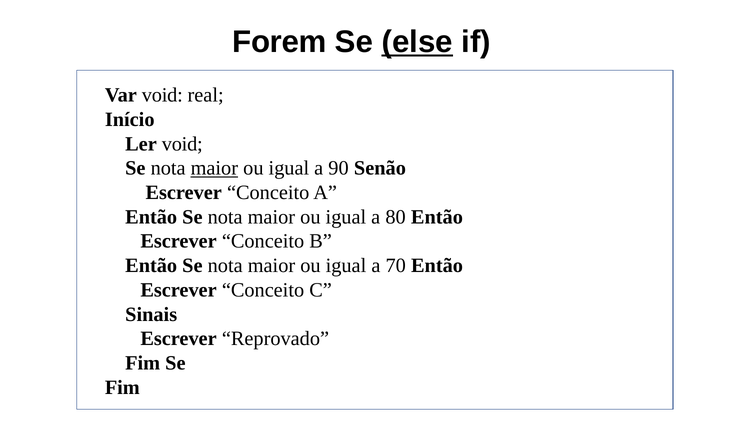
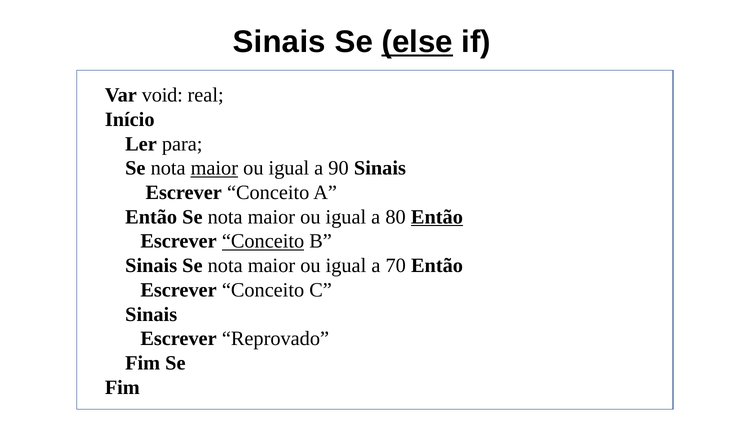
Forem at (279, 42): Forem -> Sinais
Ler void: void -> para
90 Senão: Senão -> Sinais
Então at (437, 217) underline: none -> present
Conceito at (263, 241) underline: none -> present
Então at (151, 266): Então -> Sinais
